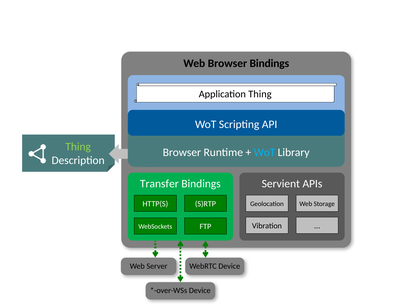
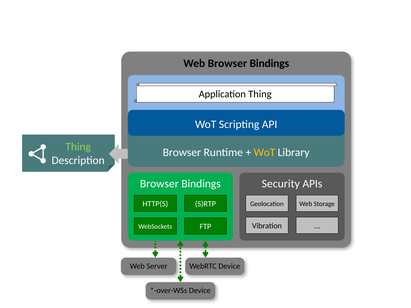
WoT at (265, 152) colour: light blue -> yellow
Transfer at (159, 184): Transfer -> Browser
Servient: Servient -> Security
